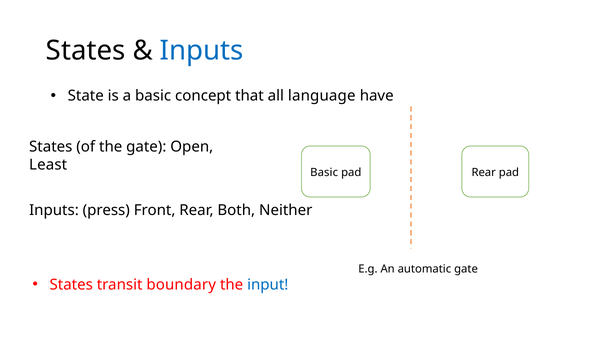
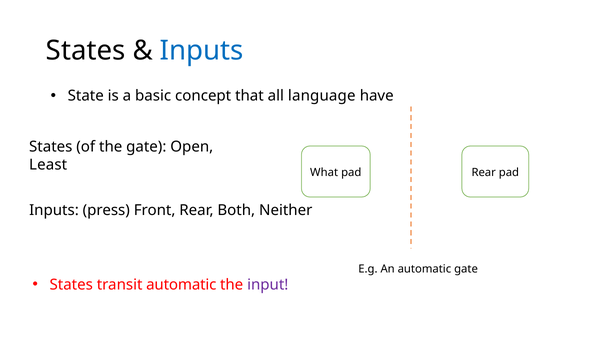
Basic at (324, 172): Basic -> What
transit boundary: boundary -> automatic
input colour: blue -> purple
